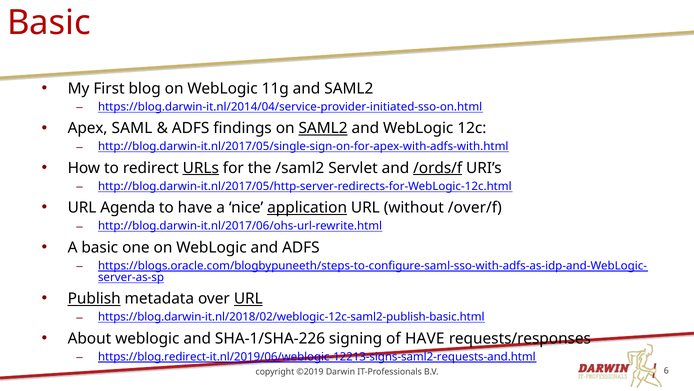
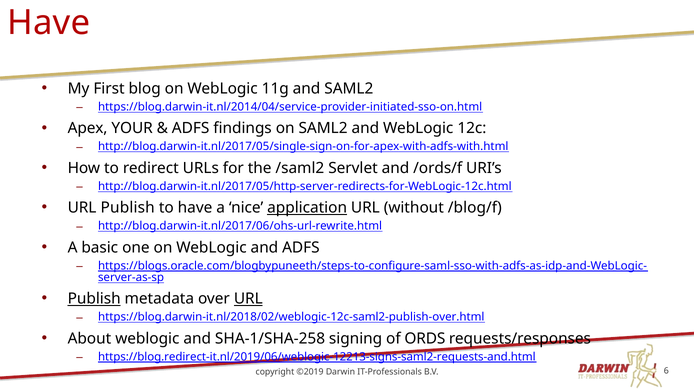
Basic at (49, 23): Basic -> Have
SAML: SAML -> YOUR
SAML2 at (323, 128) underline: present -> none
URLs underline: present -> none
/ords/f underline: present -> none
URL Agenda: Agenda -> Publish
/over/f: /over/f -> /blog/f
https://blog.darwin-it.nl/2018/02/weblogic-12c-saml2-publish-basic.html: https://blog.darwin-it.nl/2018/02/weblogic-12c-saml2-publish-basic.html -> https://blog.darwin-it.nl/2018/02/weblogic-12c-saml2-publish-over.html
SHA-1/SHA-226: SHA-1/SHA-226 -> SHA-1/SHA-258
of HAVE: HAVE -> ORDS
